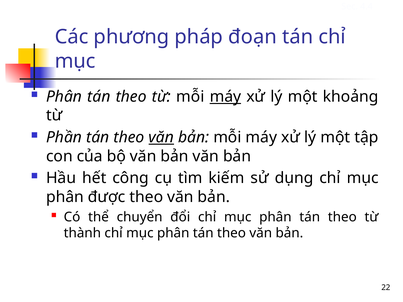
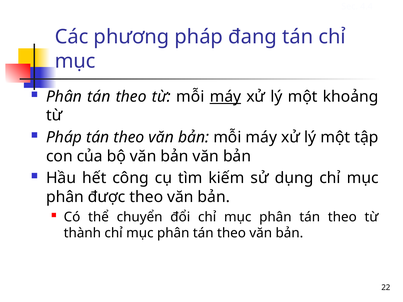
đoạn: đoạn -> đang
Phần at (64, 137): Phần -> Pháp
văn at (161, 137) underline: present -> none
